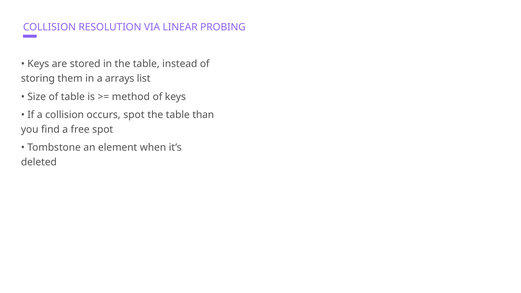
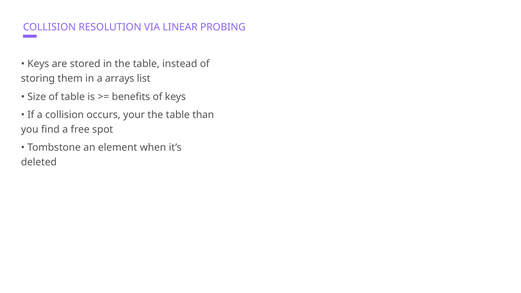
method: method -> benefits
occurs spot: spot -> your
